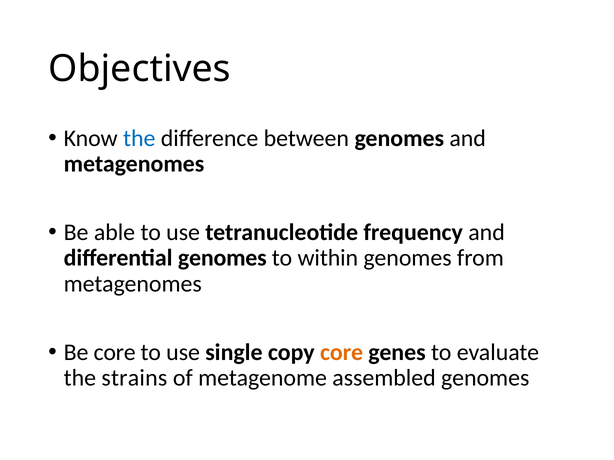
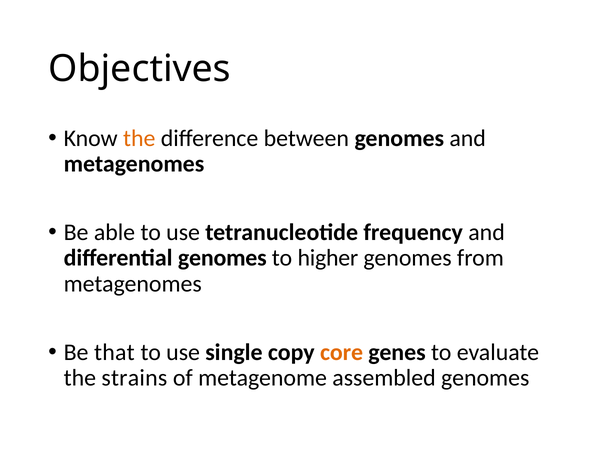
the at (139, 138) colour: blue -> orange
within: within -> higher
Be core: core -> that
